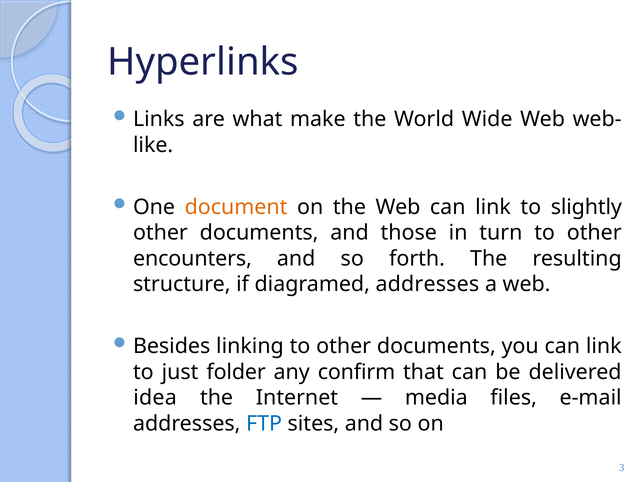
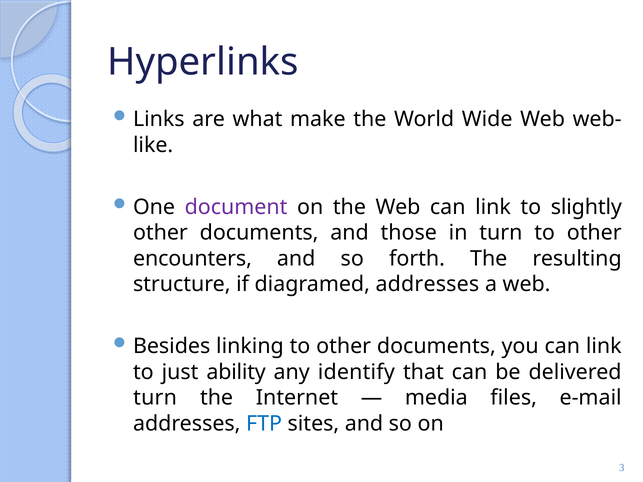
document colour: orange -> purple
folder: folder -> ability
confirm: confirm -> identify
idea at (155, 398): idea -> turn
